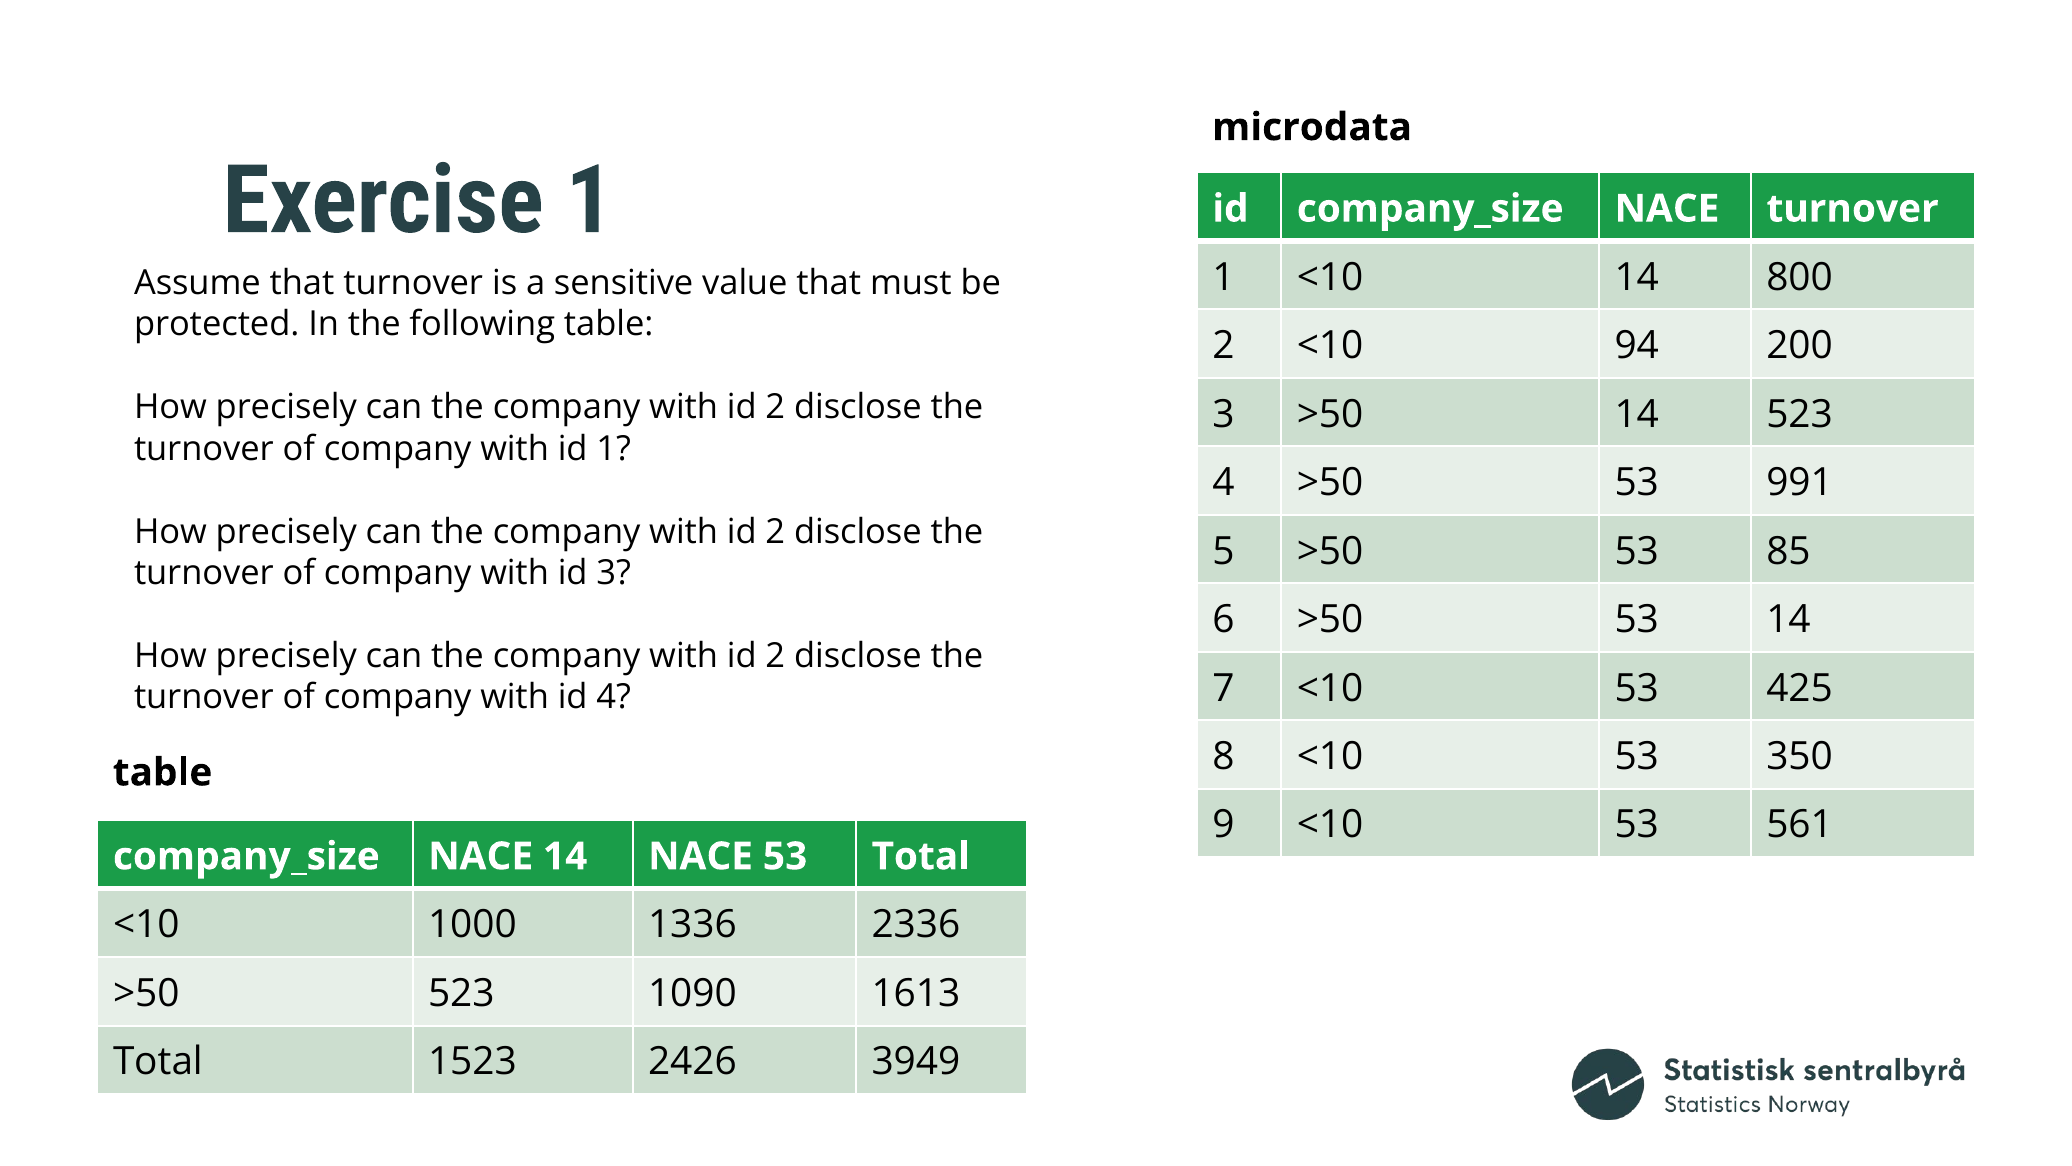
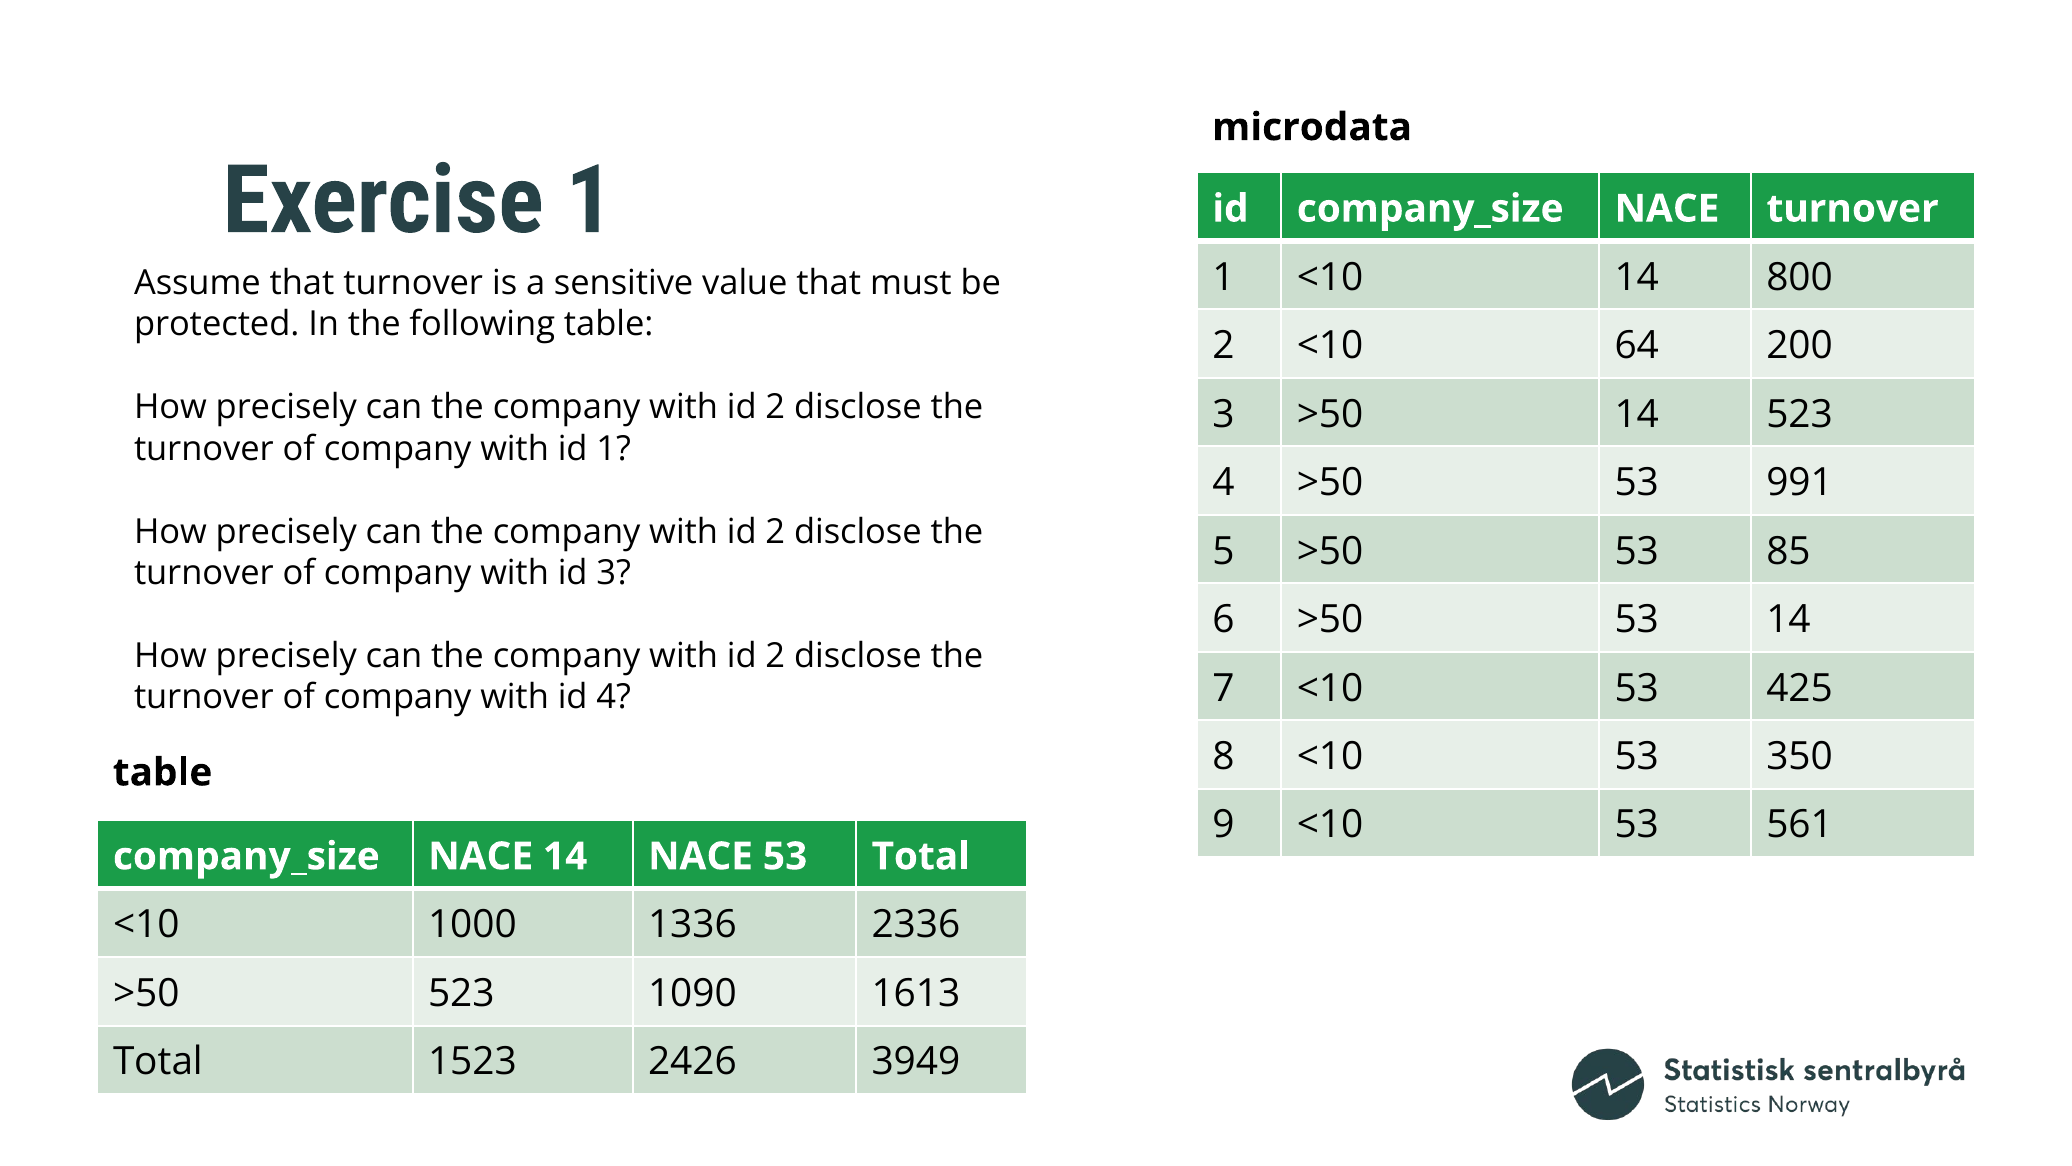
94: 94 -> 64
